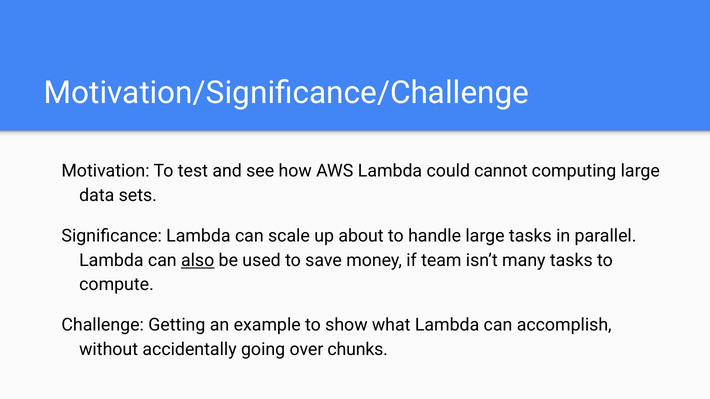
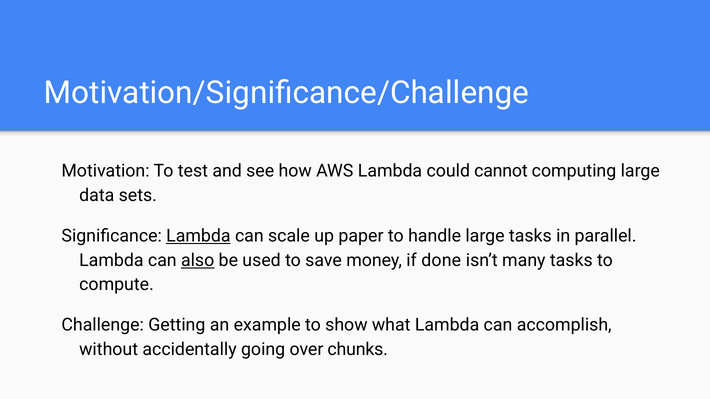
Lambda at (198, 236) underline: none -> present
about: about -> paper
team: team -> done
